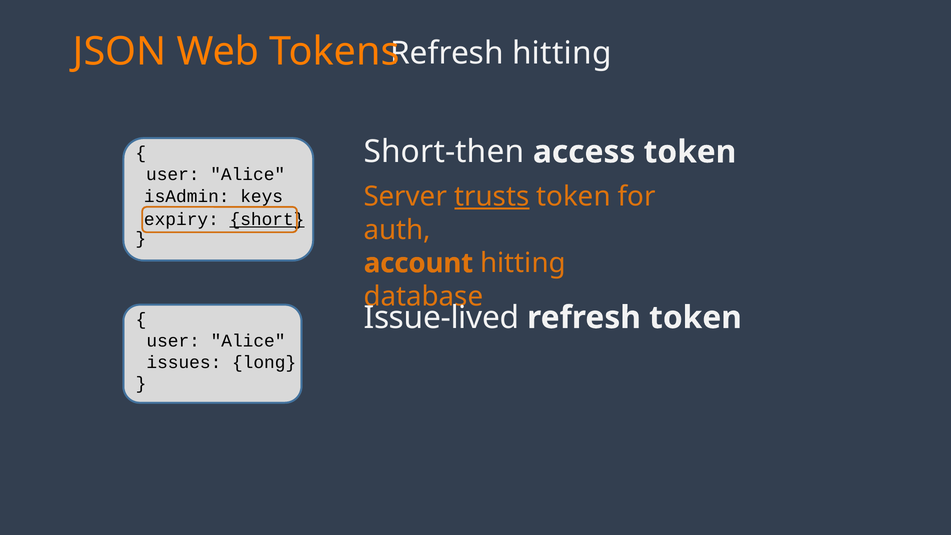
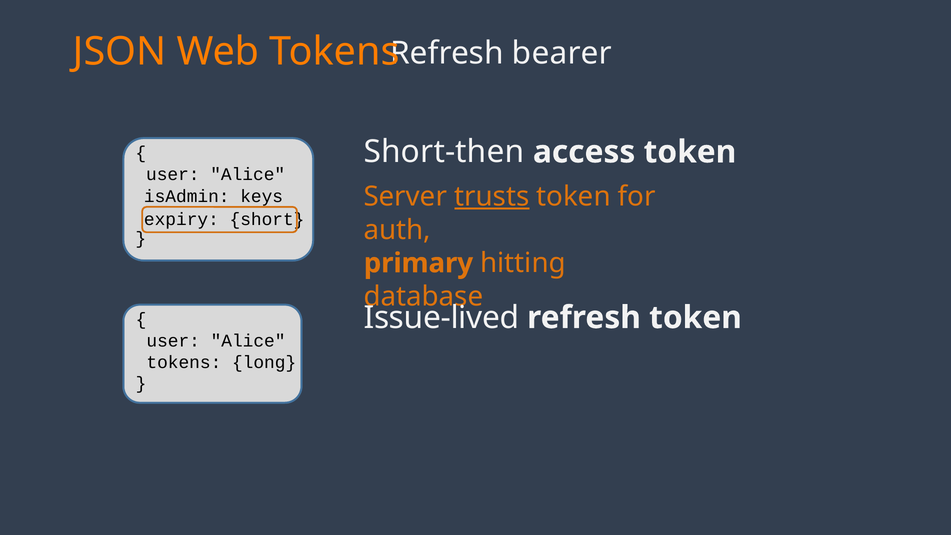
Refresh hitting: hitting -> bearer
short underline: present -> none
account: account -> primary
issues at (184, 362): issues -> tokens
